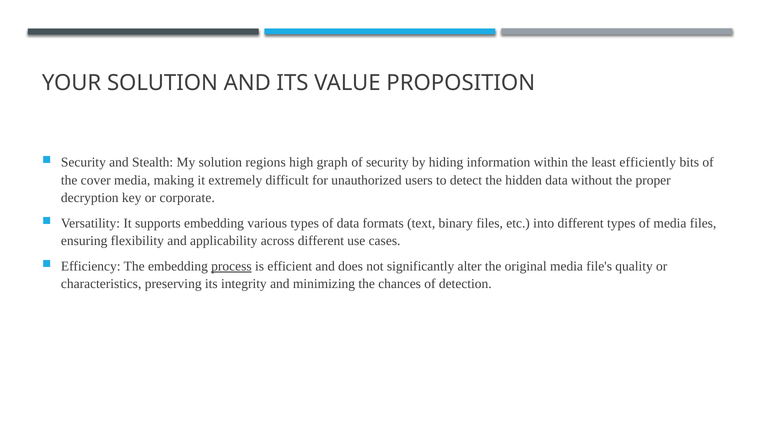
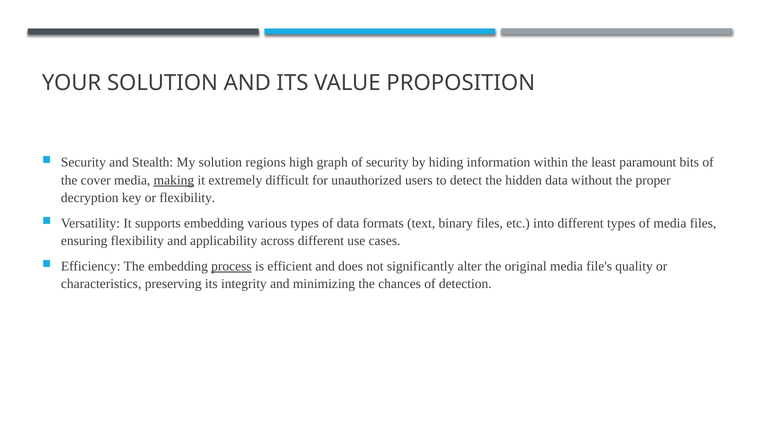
efficiently: efficiently -> paramount
making underline: none -> present
or corporate: corporate -> flexibility
